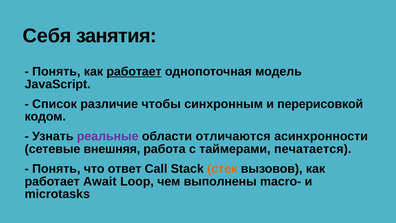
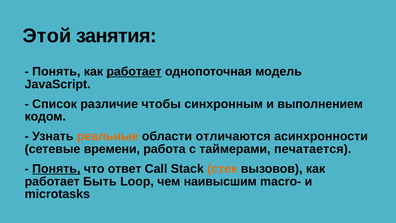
Себя: Себя -> Этой
перерисовкой: перерисовкой -> выполнением
реальные colour: purple -> orange
внешняя: внешняя -> времени
Понять at (56, 169) underline: none -> present
Await: Await -> Быть
выполнены: выполнены -> наивысшим
